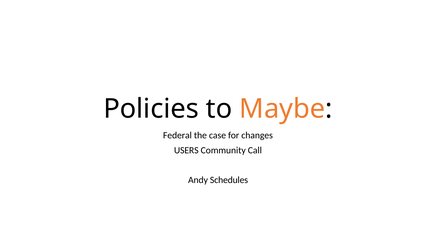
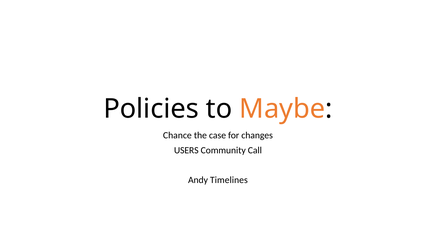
Federal: Federal -> Chance
Schedules: Schedules -> Timelines
